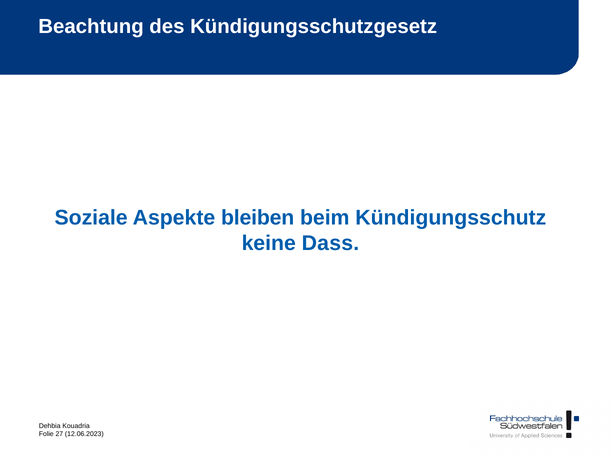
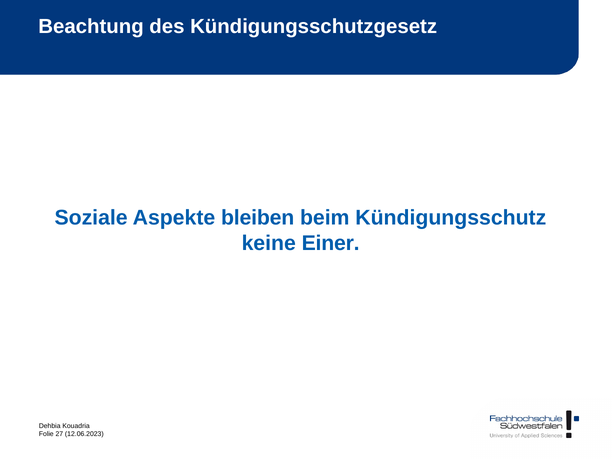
Dass: Dass -> Einer
